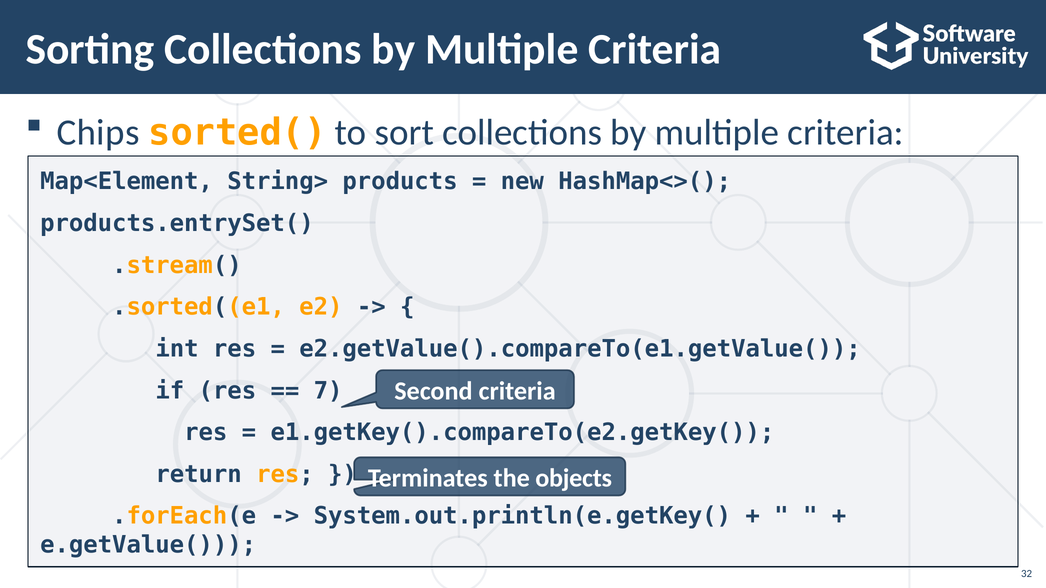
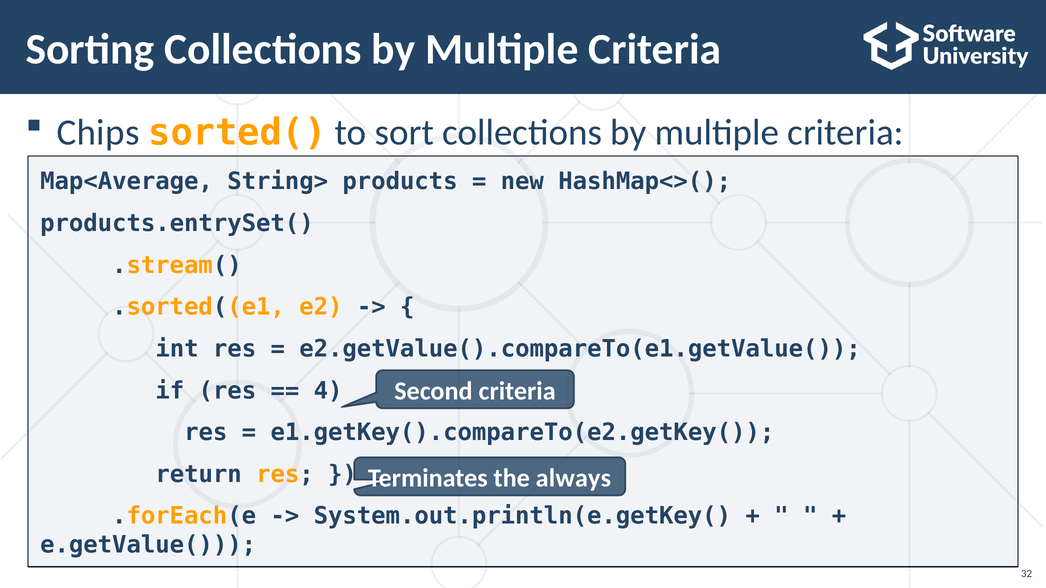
Map<Element: Map<Element -> Map<Average
7: 7 -> 4
objects: objects -> always
